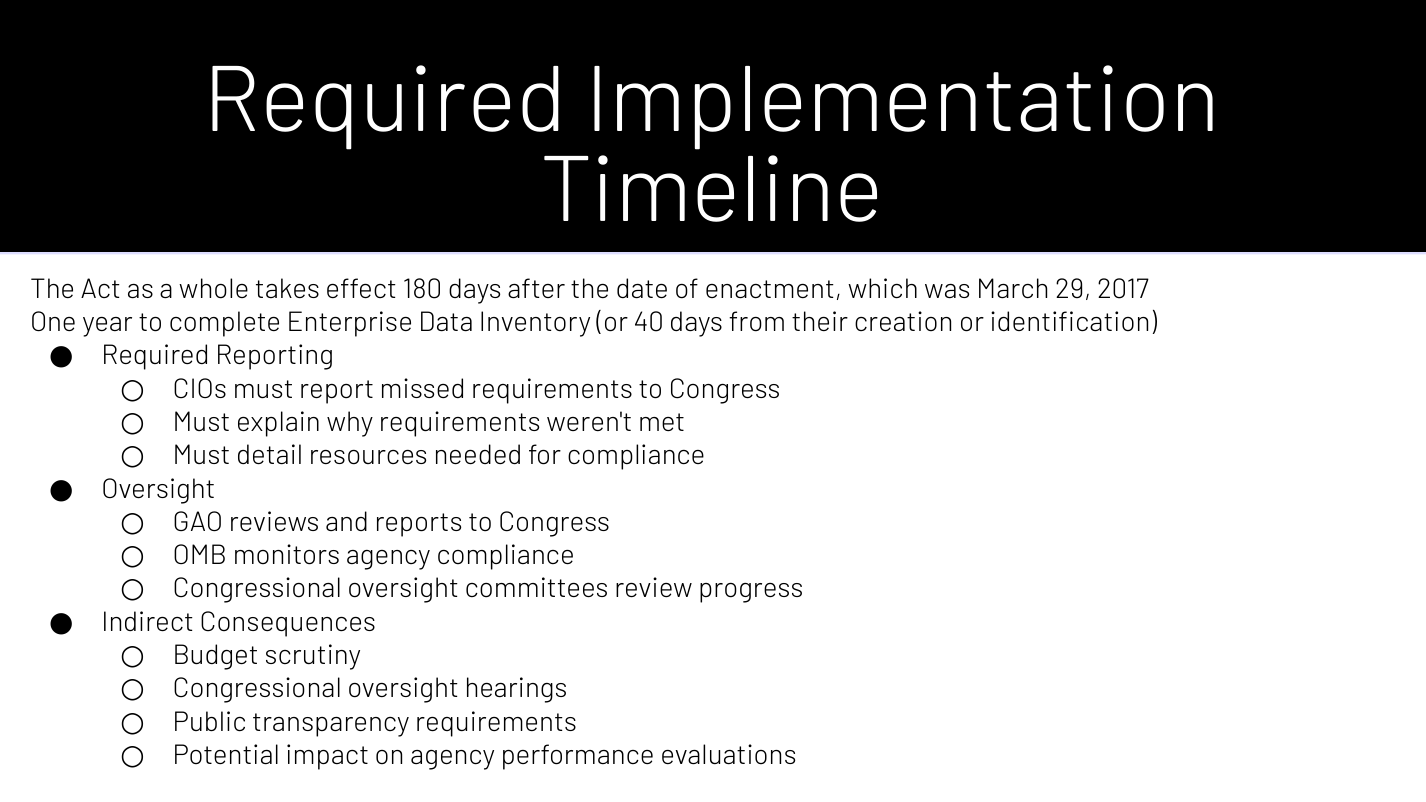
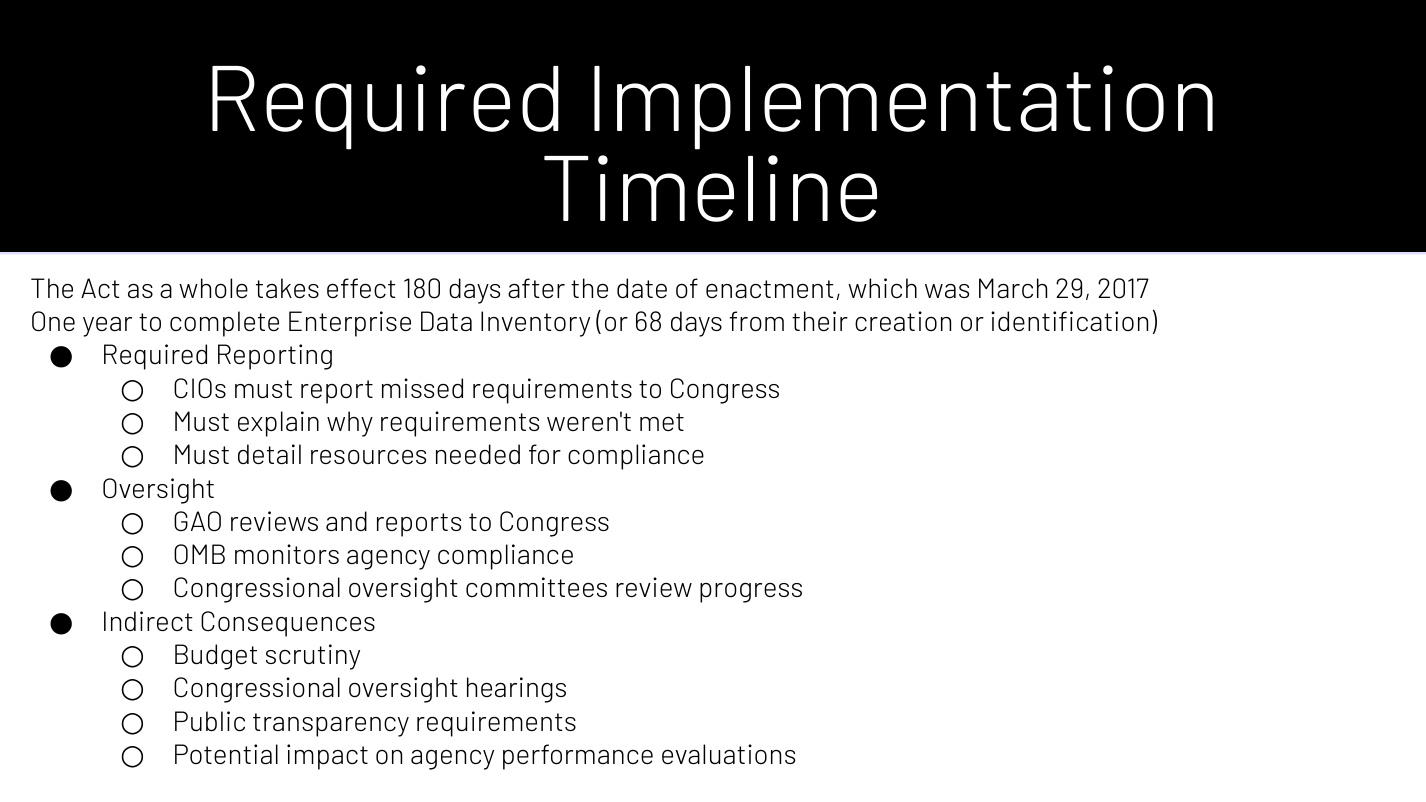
40: 40 -> 68
